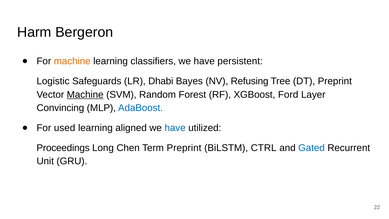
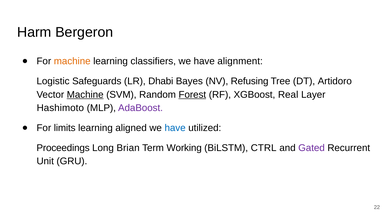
persistent: persistent -> alignment
DT Preprint: Preprint -> Artidoro
Forest underline: none -> present
Ford: Ford -> Real
Convincing: Convincing -> Hashimoto
AdaBoost colour: blue -> purple
used: used -> limits
Chen: Chen -> Brian
Term Preprint: Preprint -> Working
Gated colour: blue -> purple
